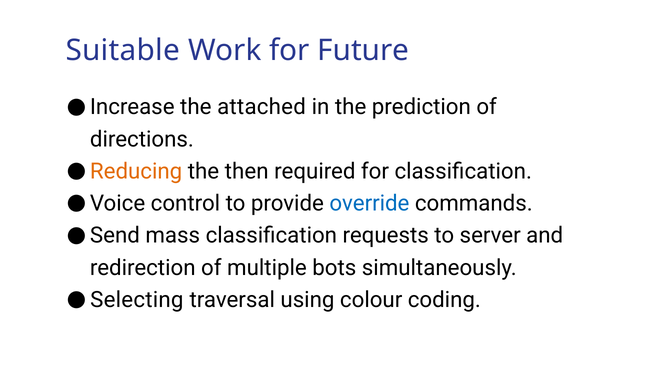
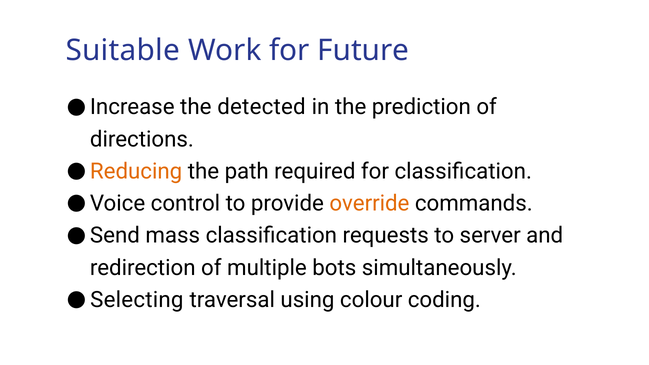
attached: attached -> detected
then: then -> path
override colour: blue -> orange
